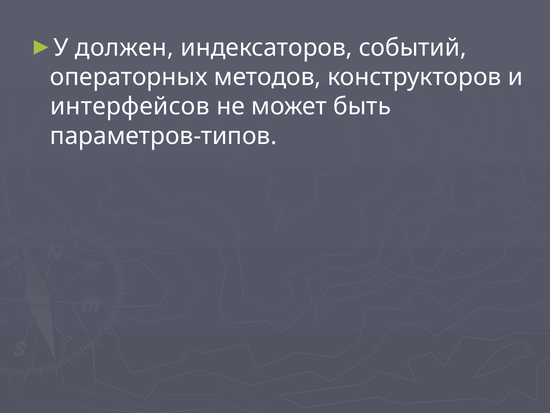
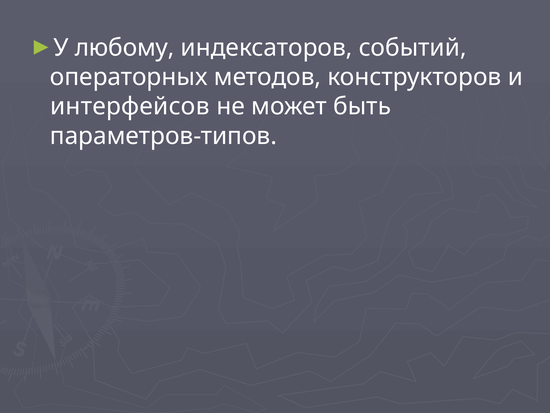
должен: должен -> любому
